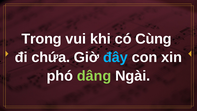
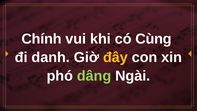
Trong: Trong -> Chính
chứa: chứa -> danh
đây colour: light blue -> yellow
